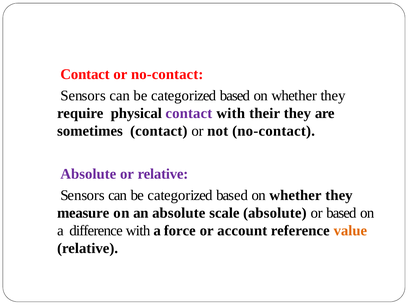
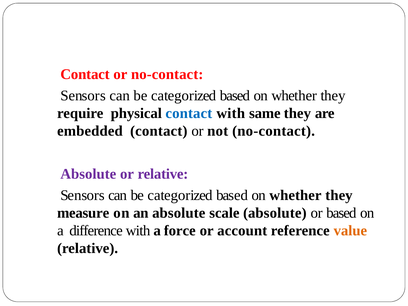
contact at (189, 113) colour: purple -> blue
their: their -> same
sometimes: sometimes -> embedded
